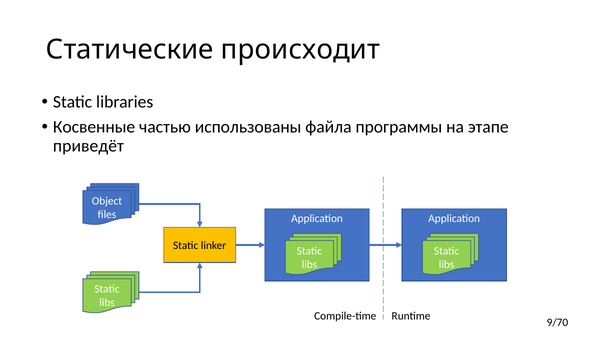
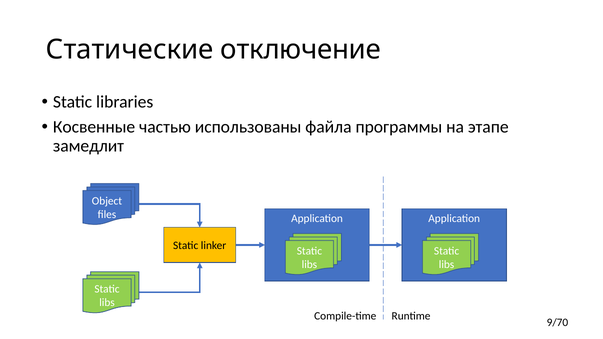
происходит: происходит -> отключение
приведёт: приведёт -> замедлит
